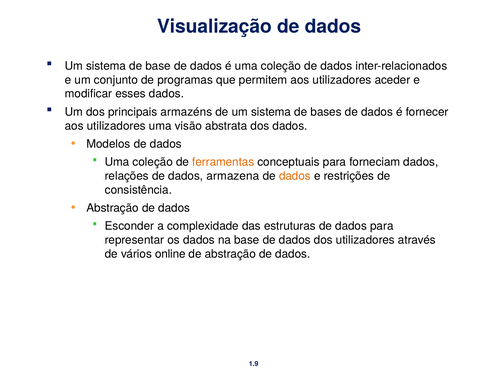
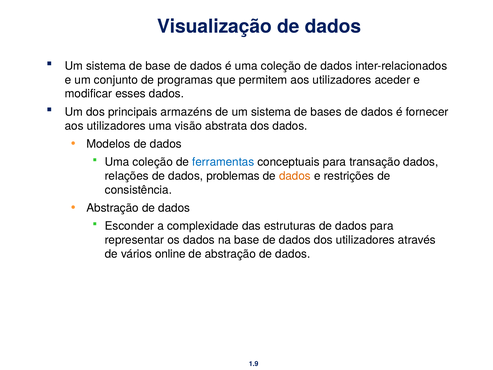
ferramentas colour: orange -> blue
forneciam: forneciam -> transação
armazena: armazena -> problemas
